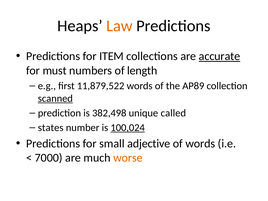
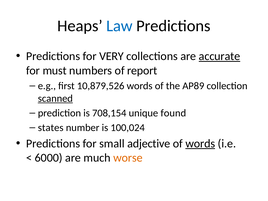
Law colour: orange -> blue
ITEM: ITEM -> VERY
length: length -> report
11,879,522: 11,879,522 -> 10,879,526
382,498: 382,498 -> 708,154
called: called -> found
100,024 underline: present -> none
words at (200, 144) underline: none -> present
7000: 7000 -> 6000
